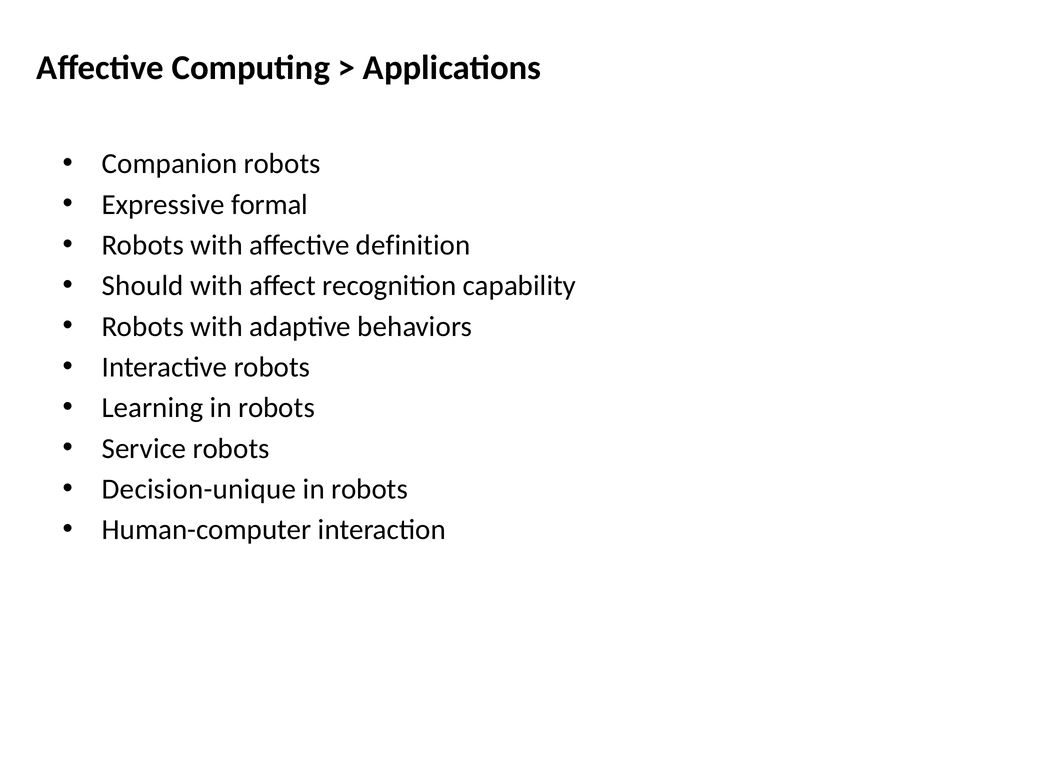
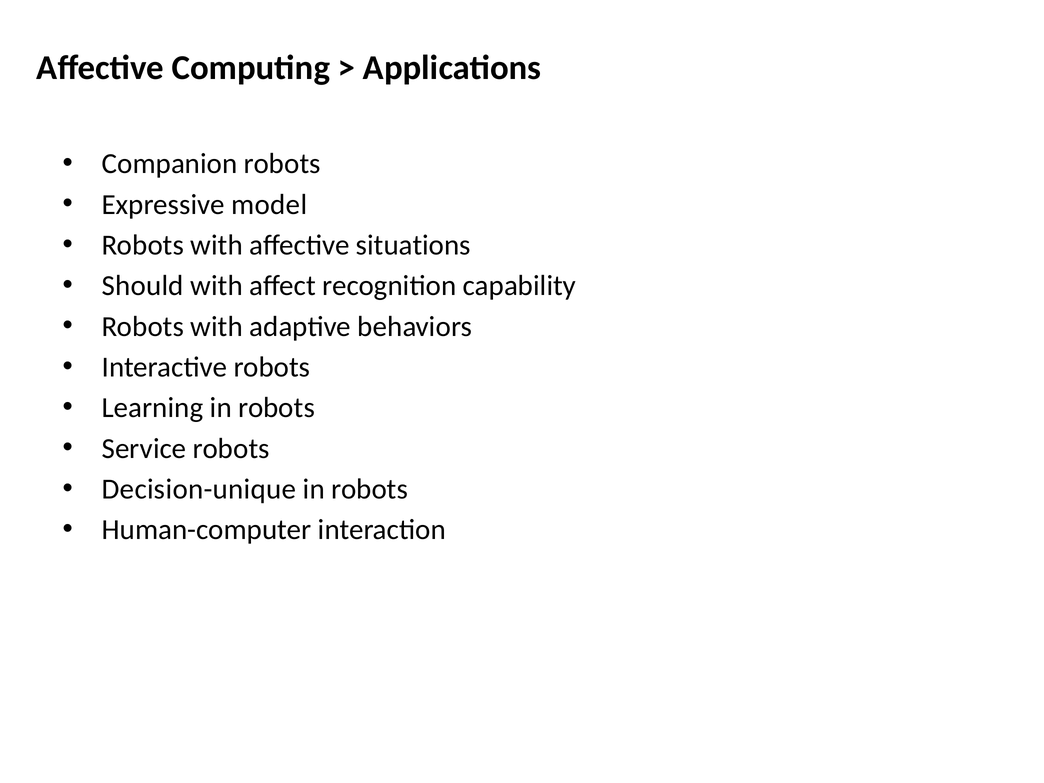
formal: formal -> model
definition: definition -> situations
